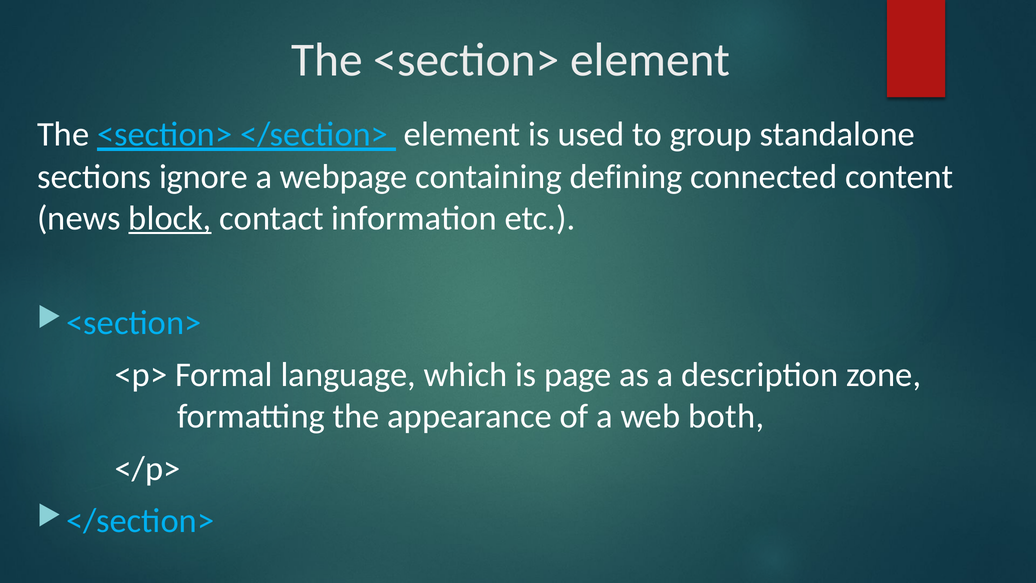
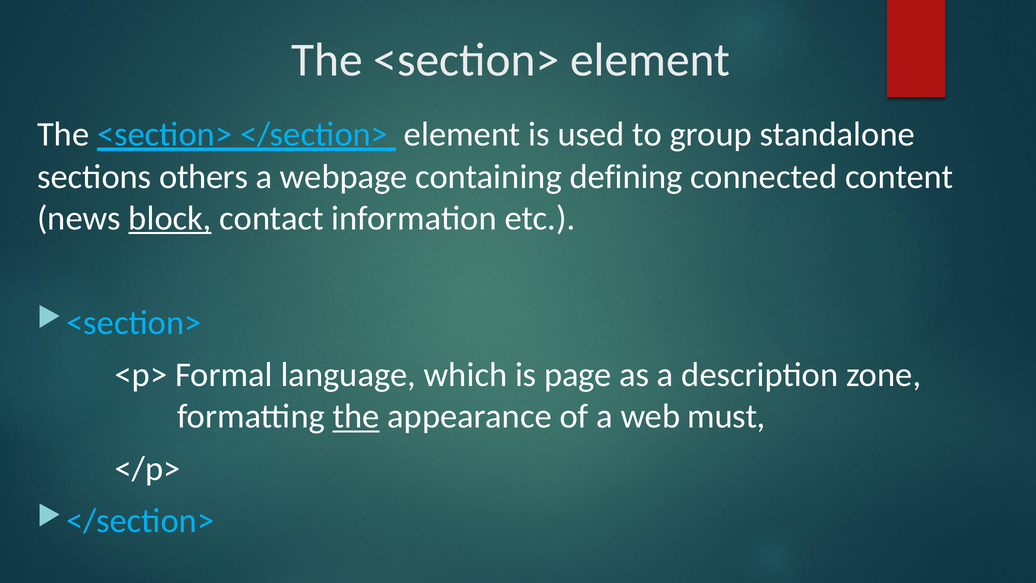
ignore: ignore -> others
the at (356, 416) underline: none -> present
both: both -> must
